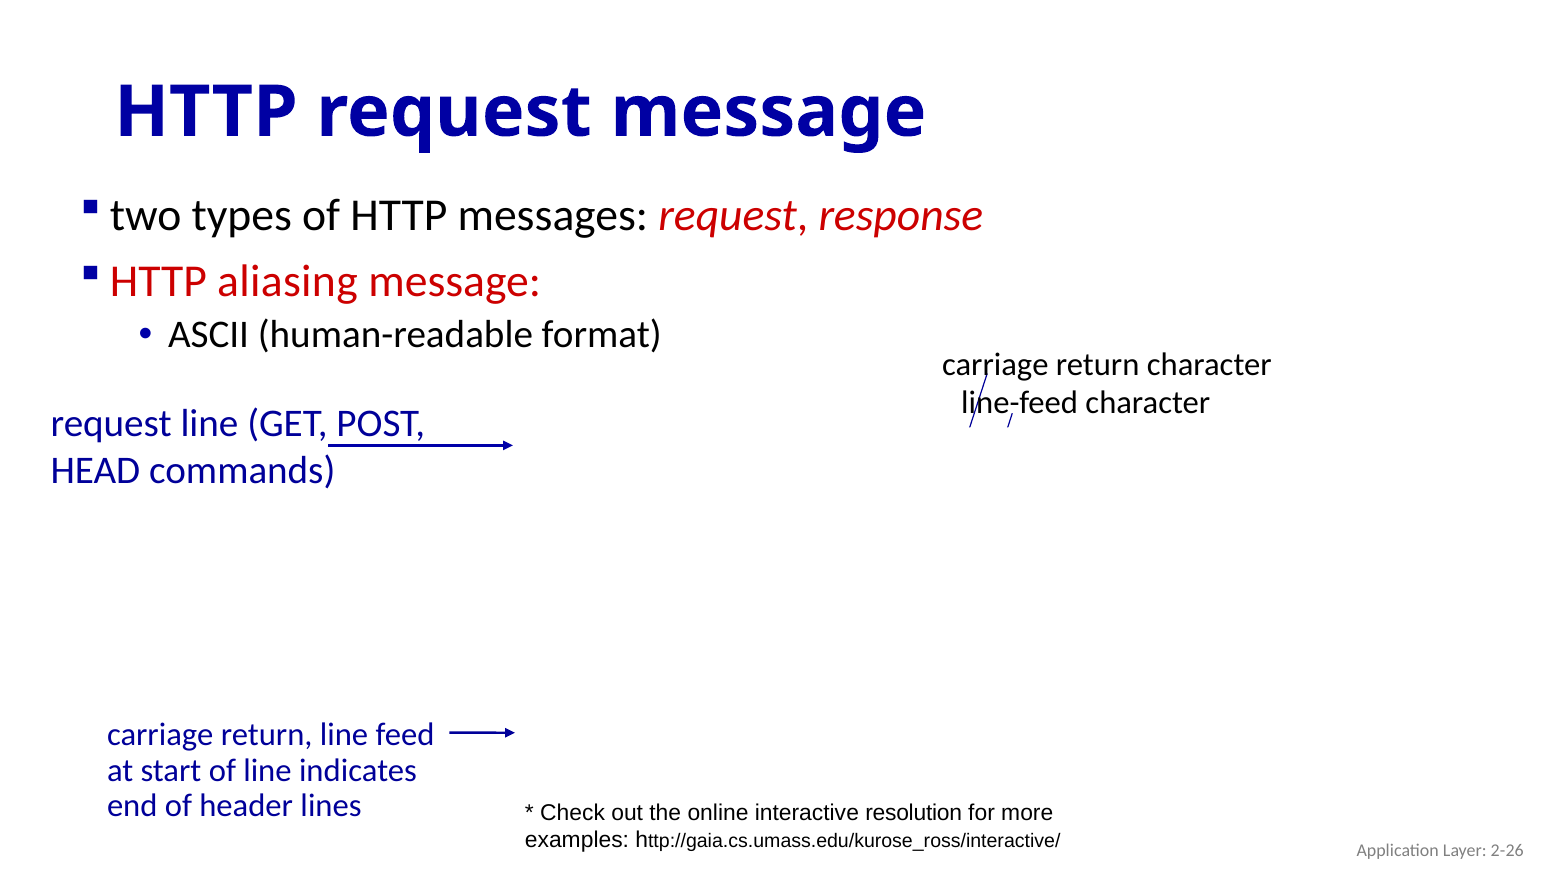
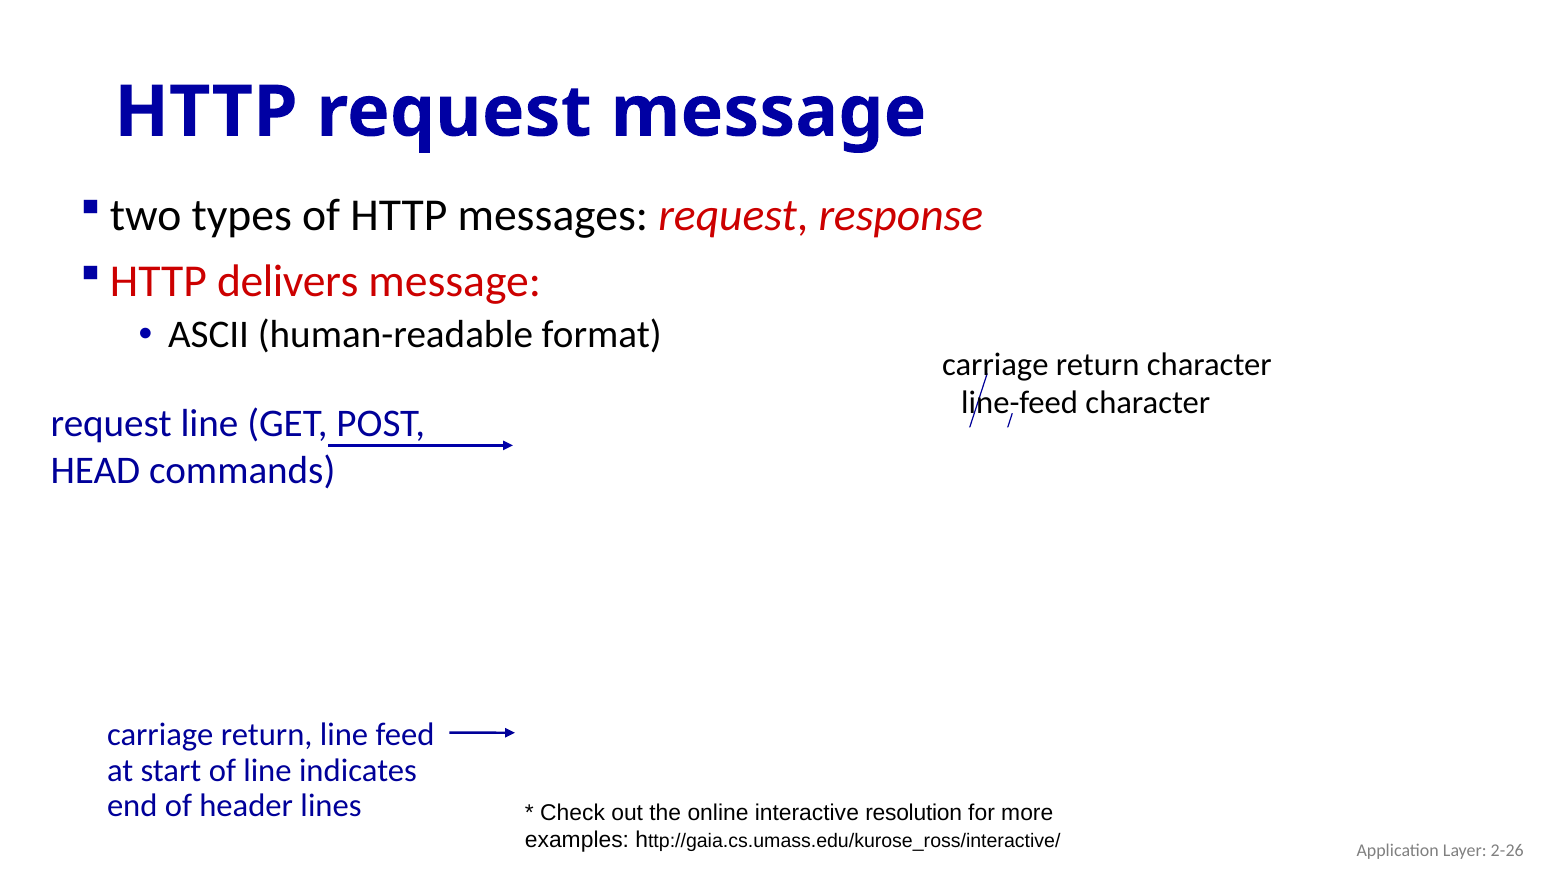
aliasing: aliasing -> delivers
